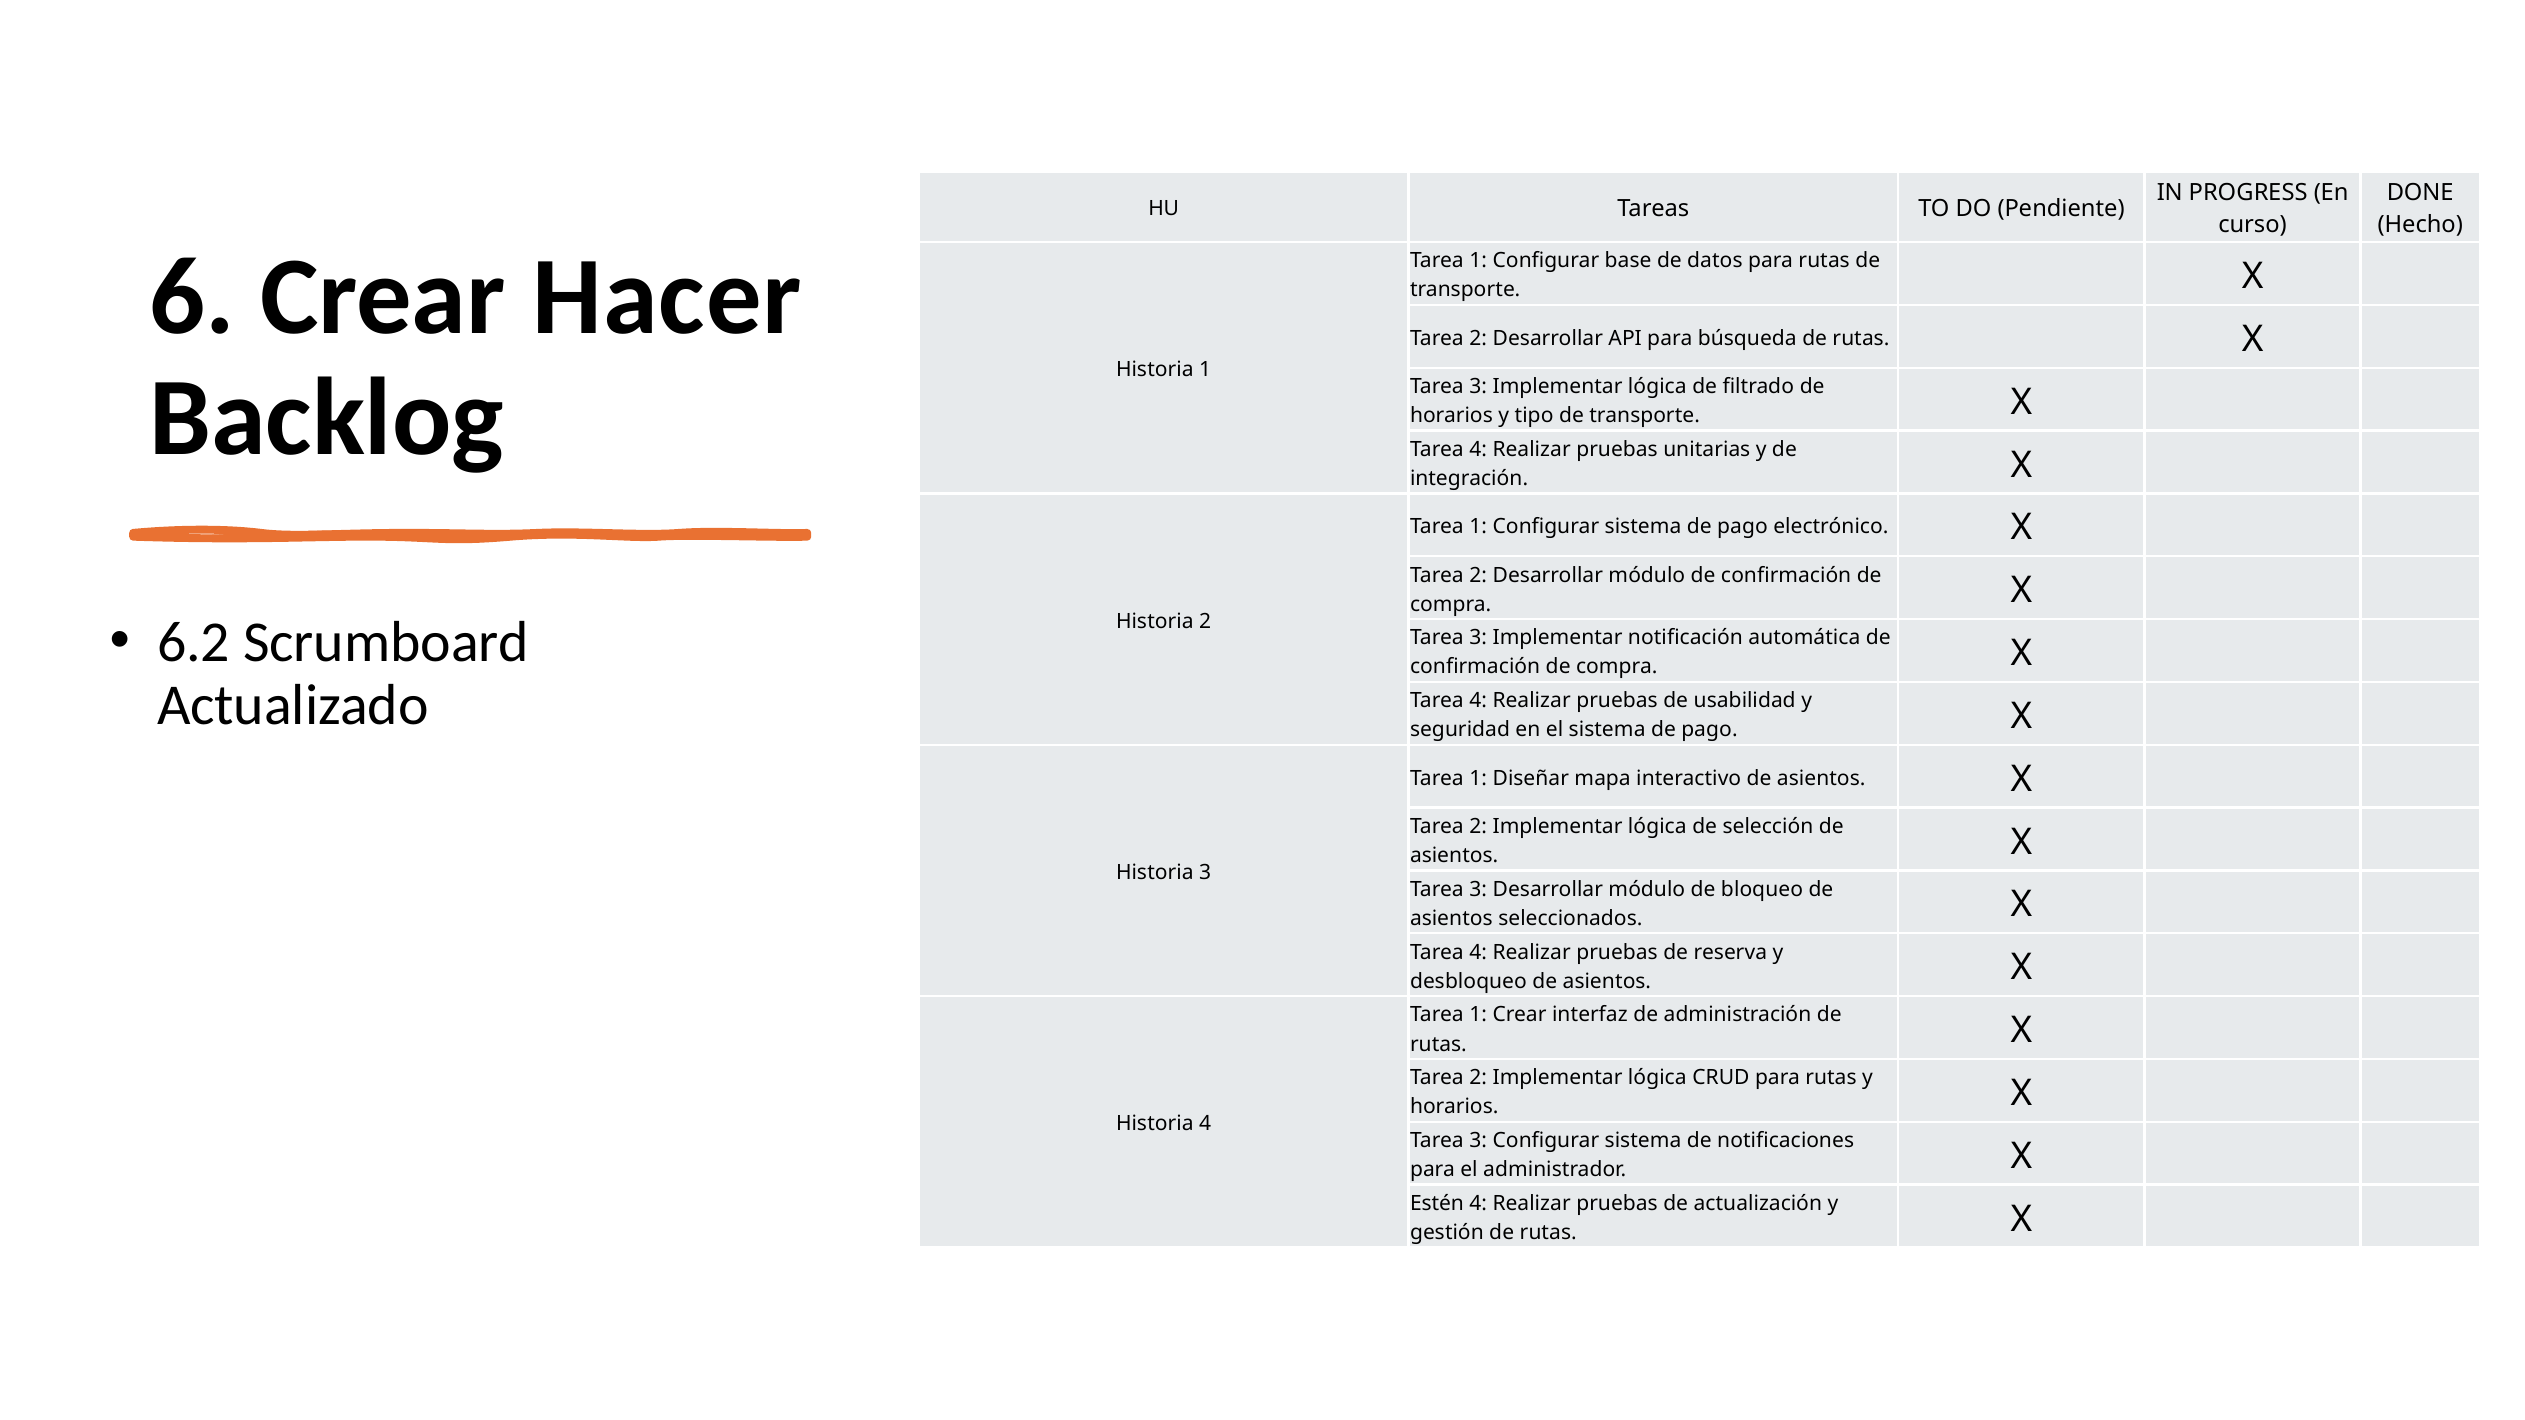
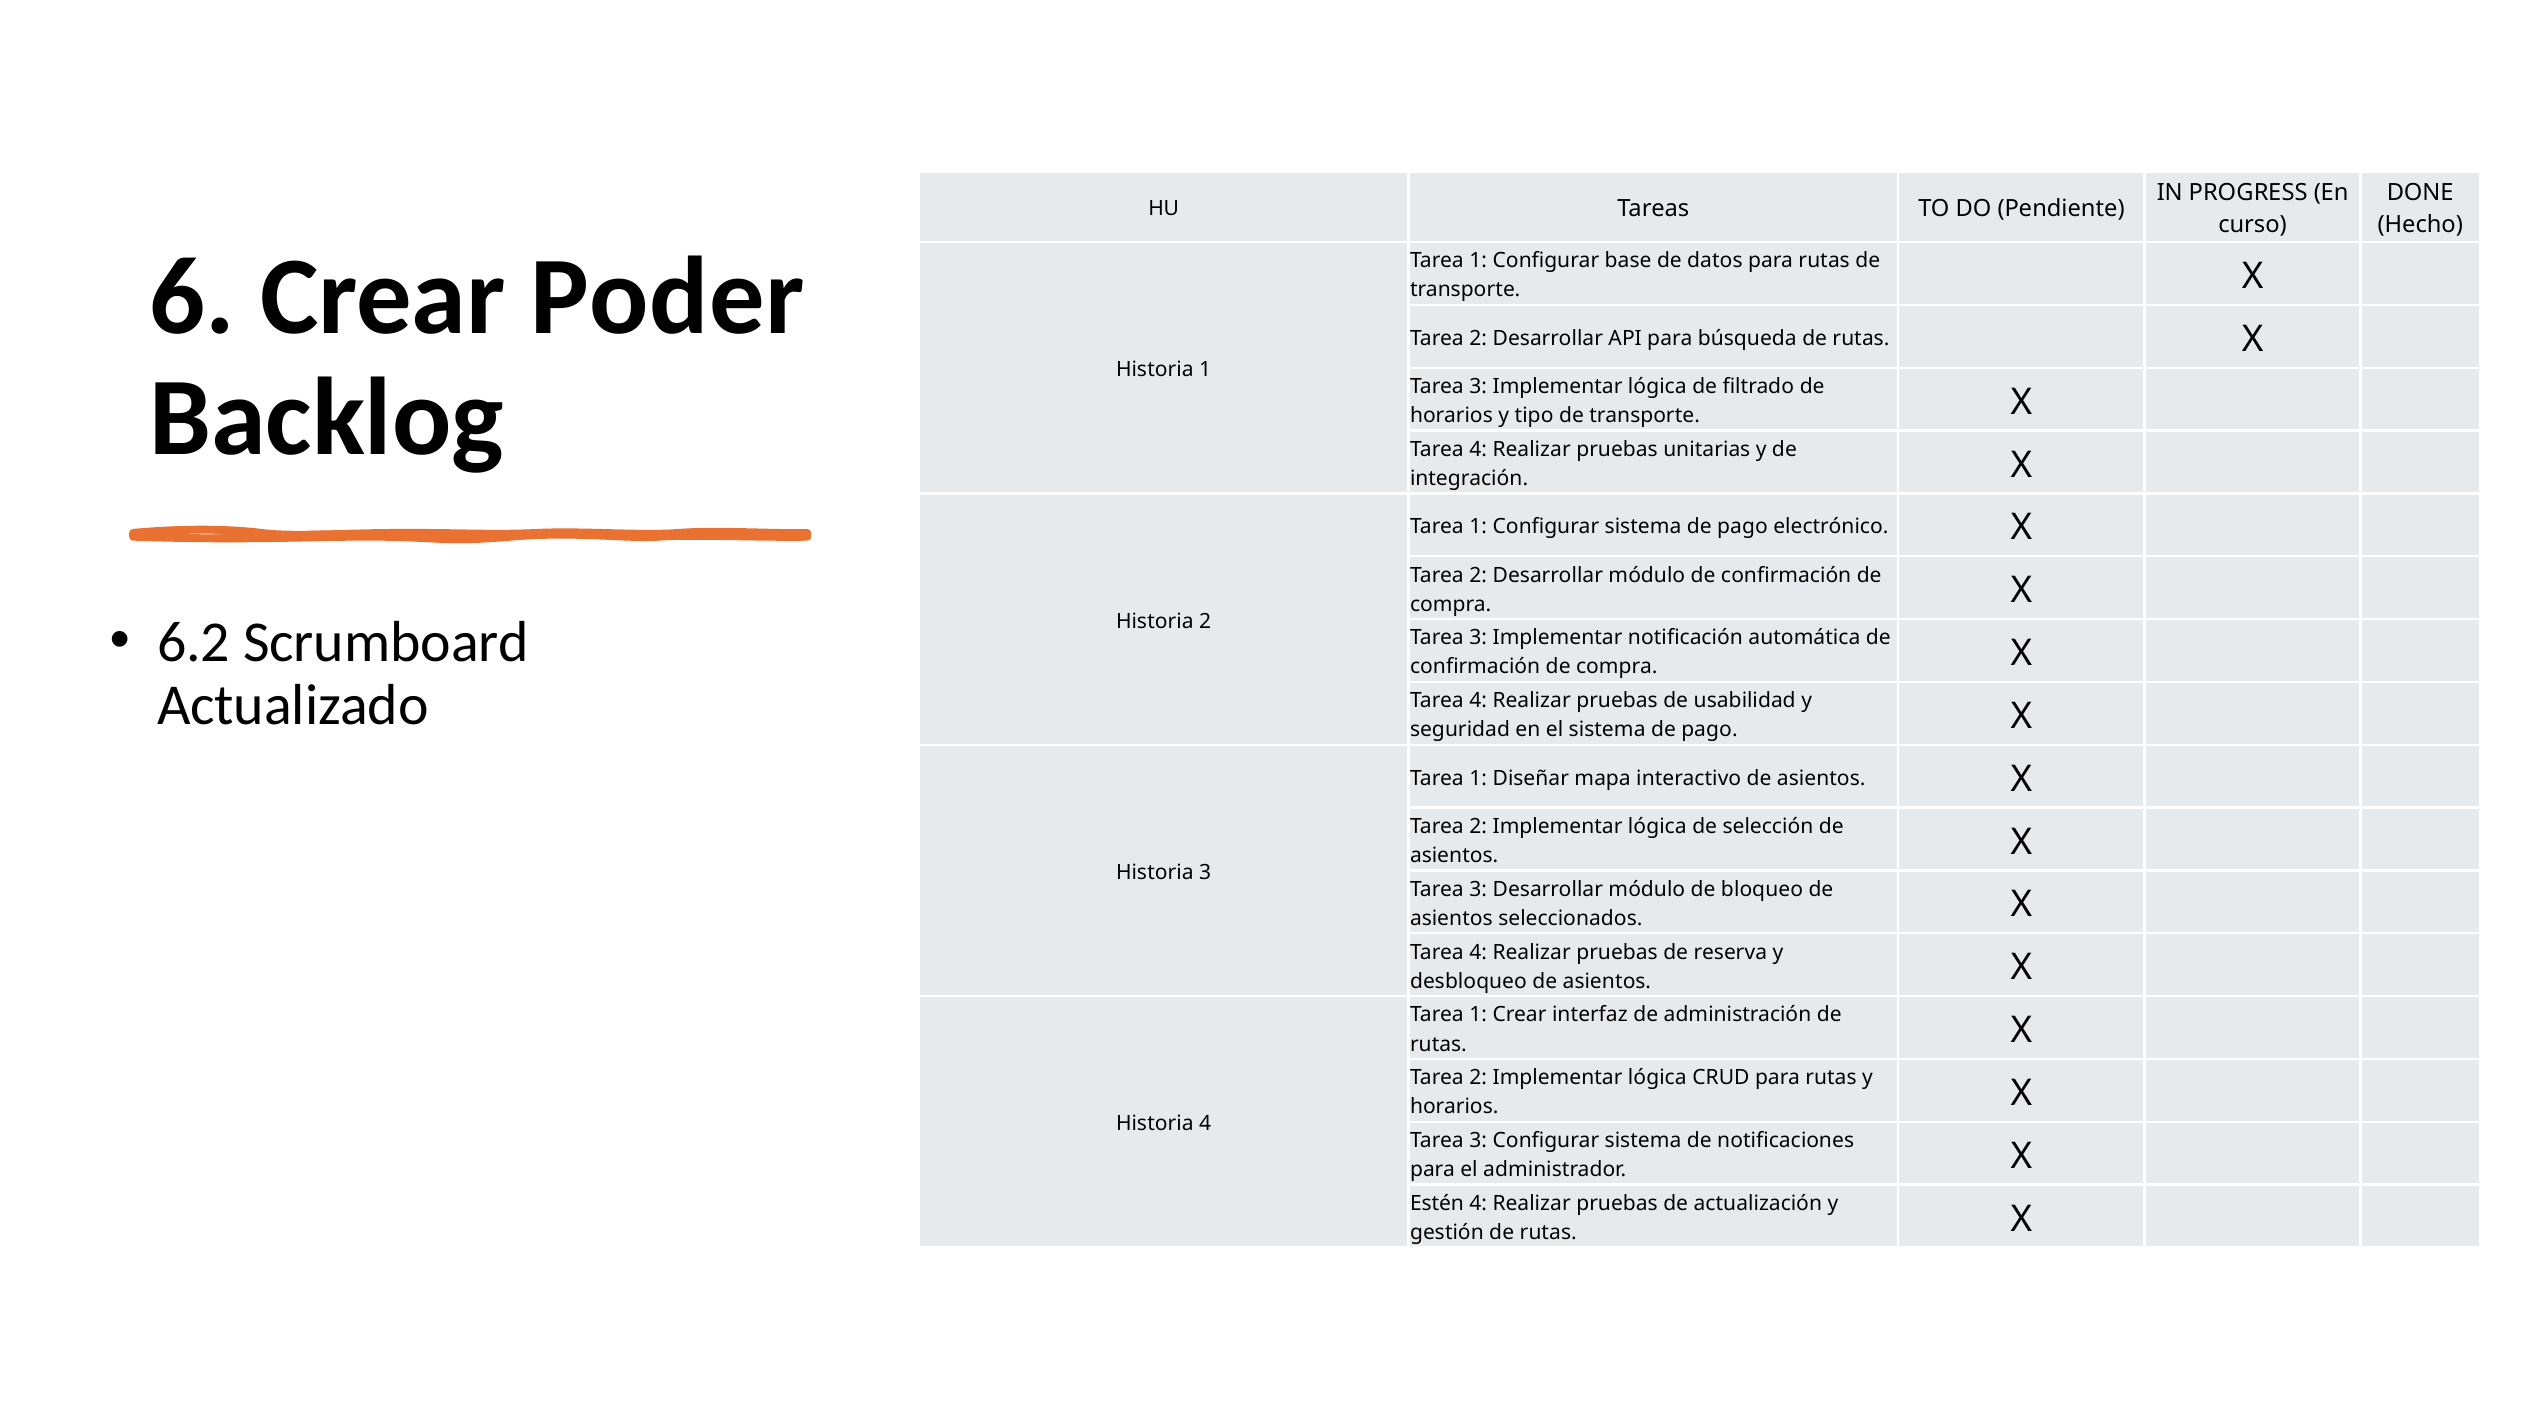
Hacer: Hacer -> Poder
